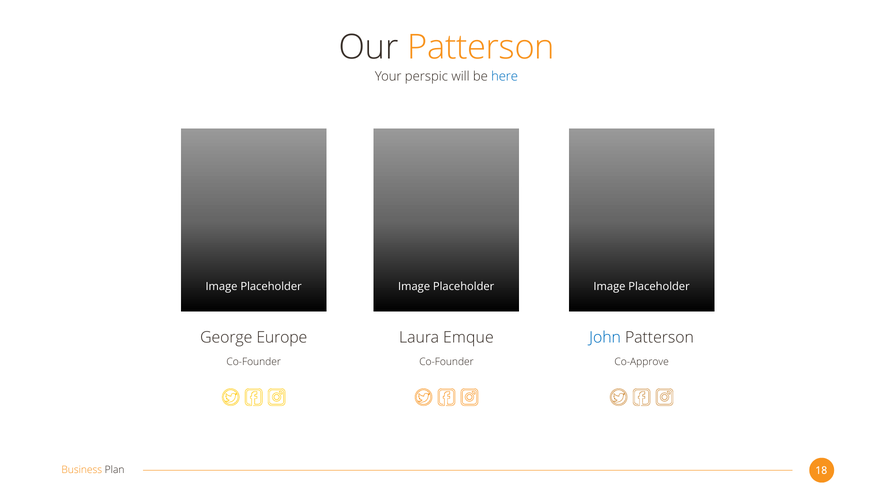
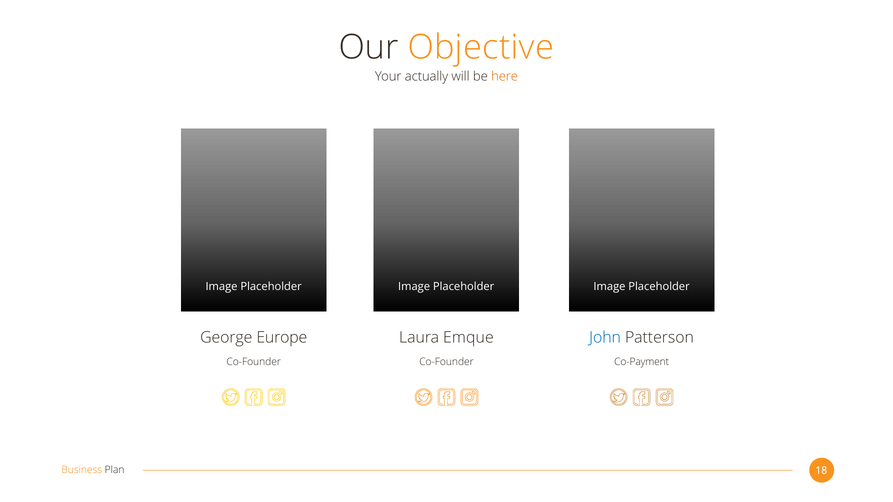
Our Patterson: Patterson -> Objective
perspic: perspic -> actually
here colour: blue -> orange
Co-Approve: Co-Approve -> Co-Payment
